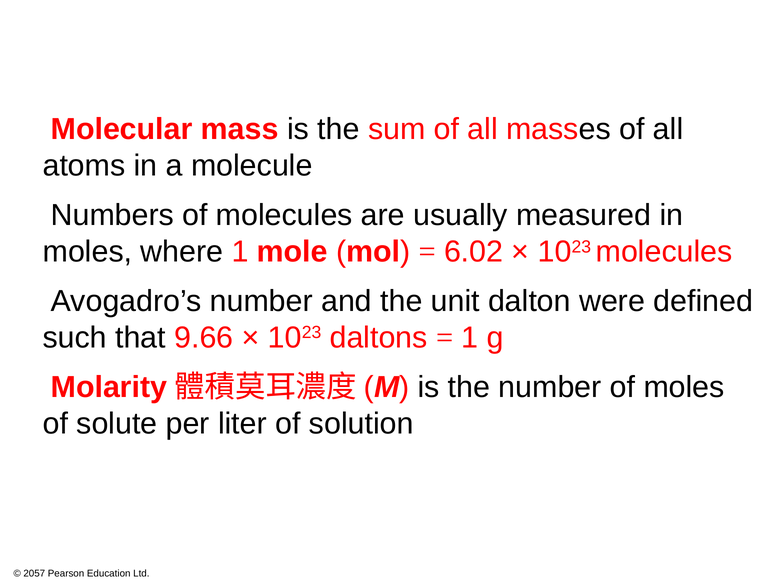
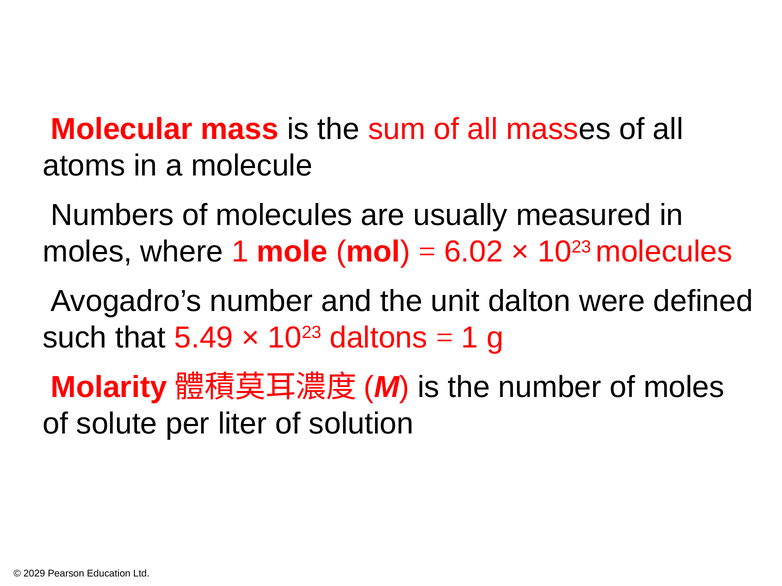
9.66: 9.66 -> 5.49
2057: 2057 -> 2029
